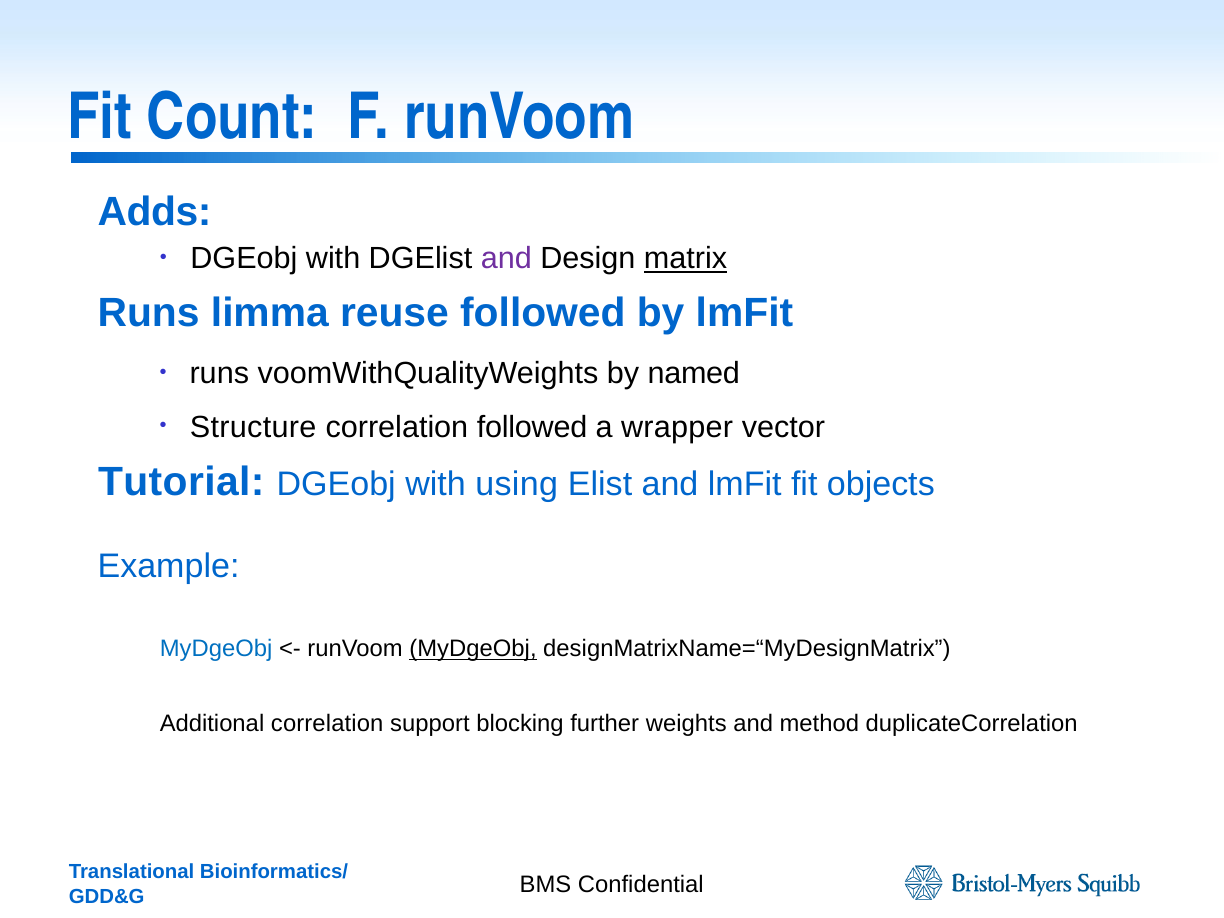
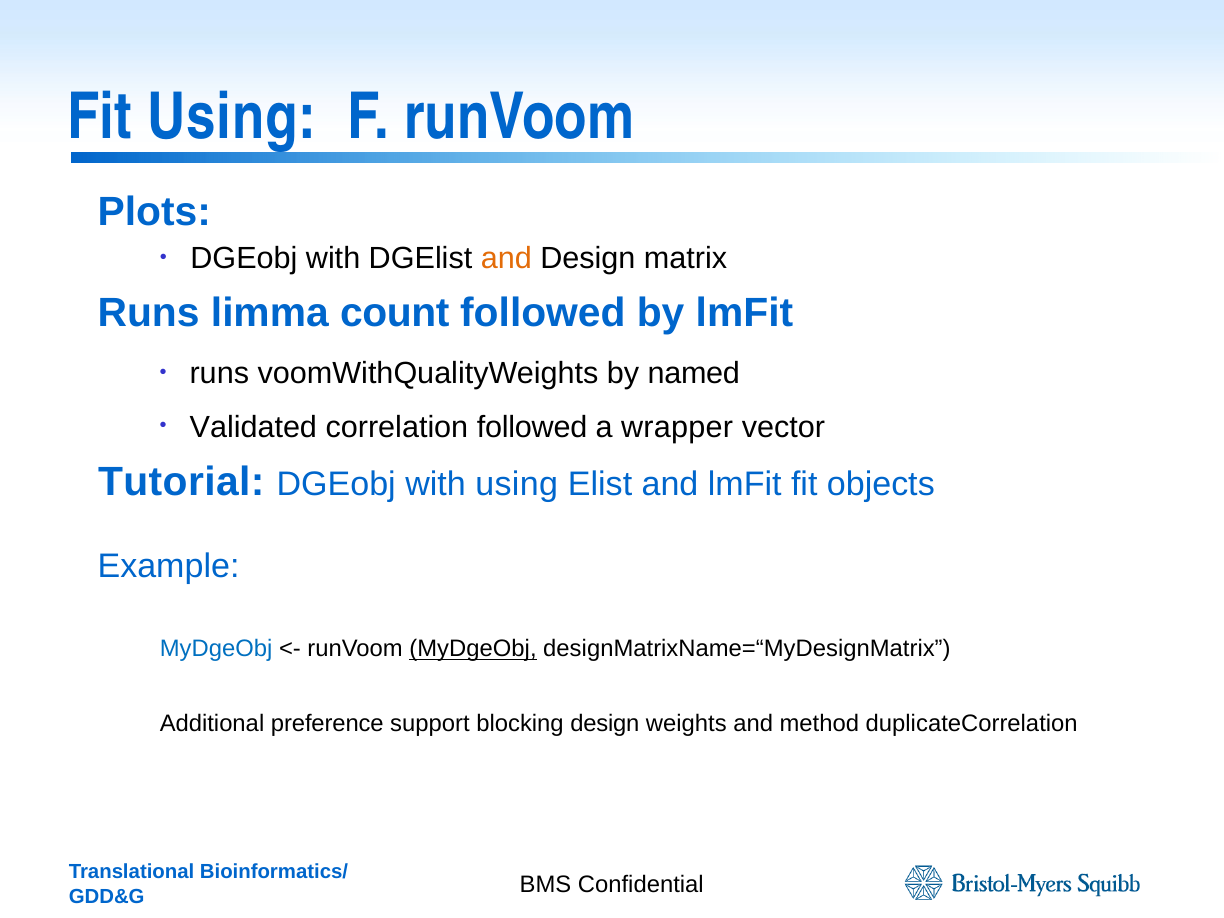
Fit Count: Count -> Using
Adds: Adds -> Plots
and at (506, 258) colour: purple -> orange
matrix underline: present -> none
reuse: reuse -> count
Structure: Structure -> Validated
Additional correlation: correlation -> preference
blocking further: further -> design
